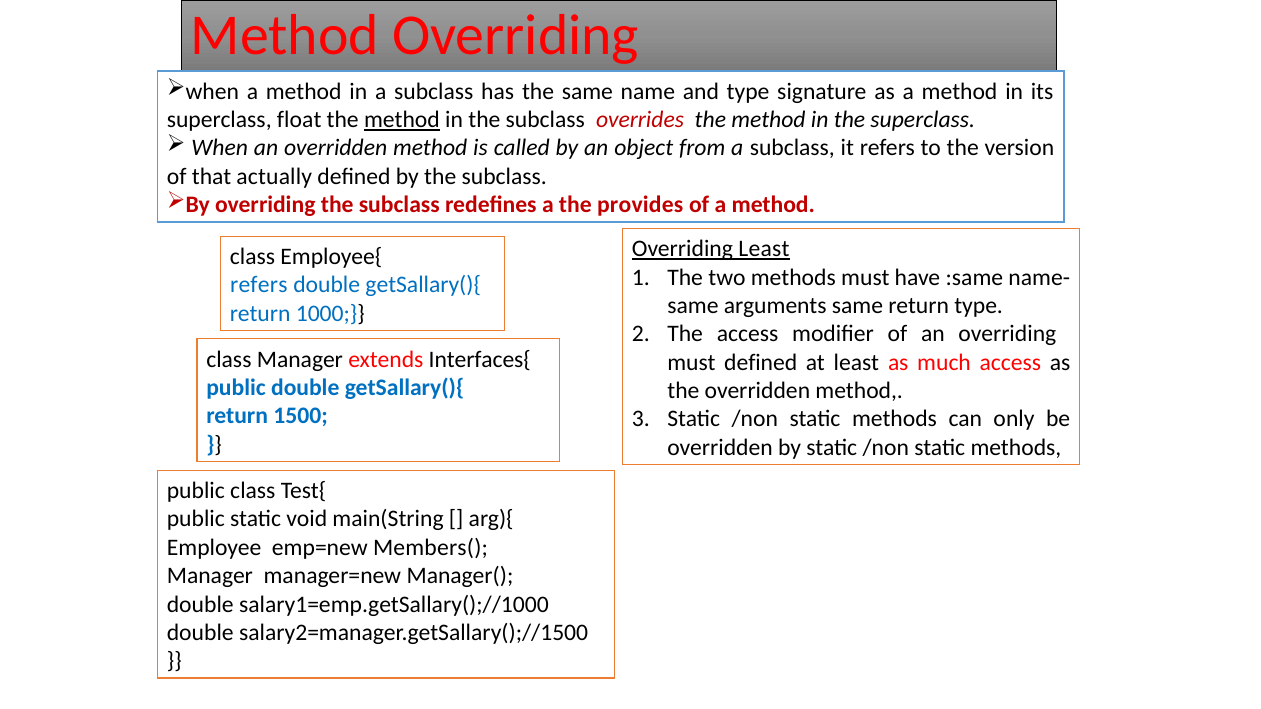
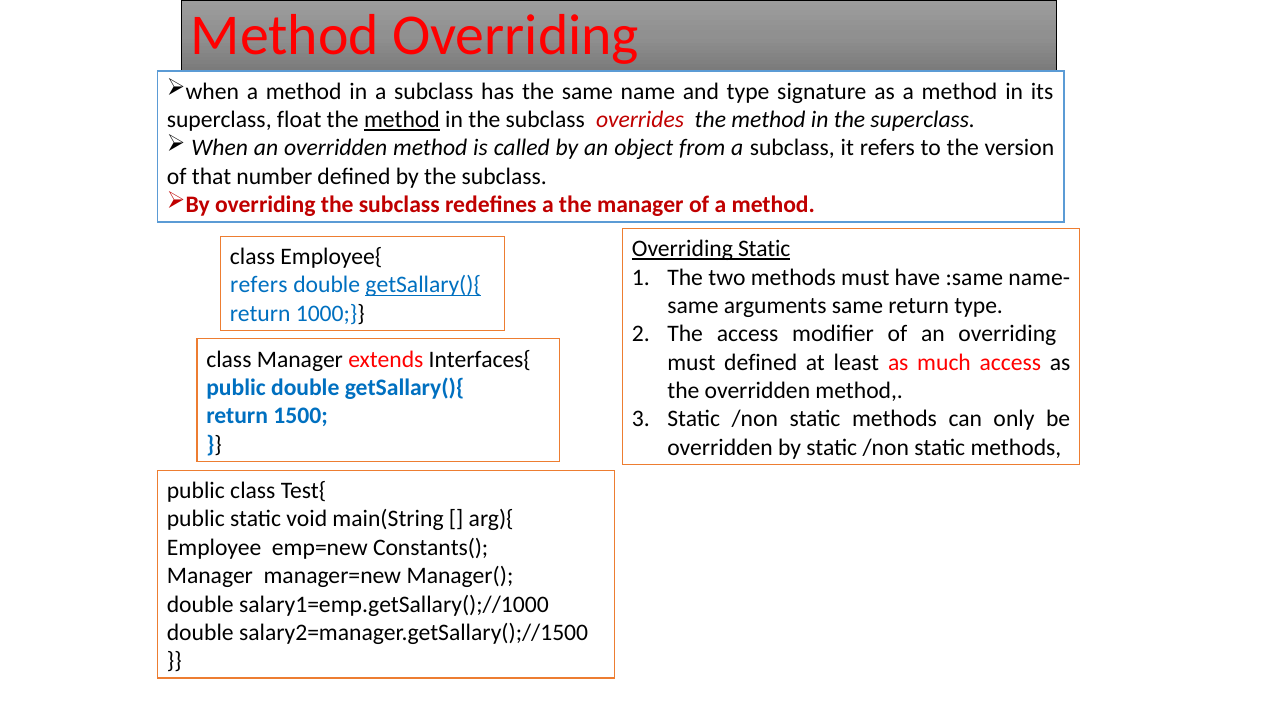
actually: actually -> number
the provides: provides -> manager
Overriding Least: Least -> Static
getSallary(){ at (423, 285) underline: none -> present
Members(: Members( -> Constants(
